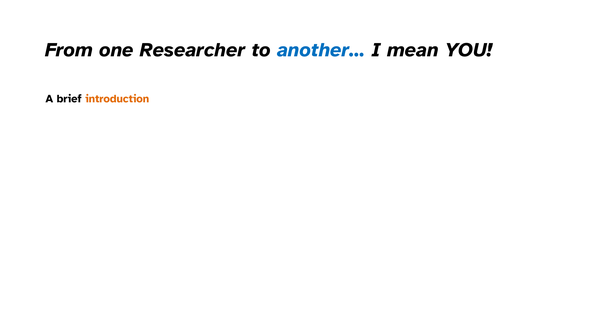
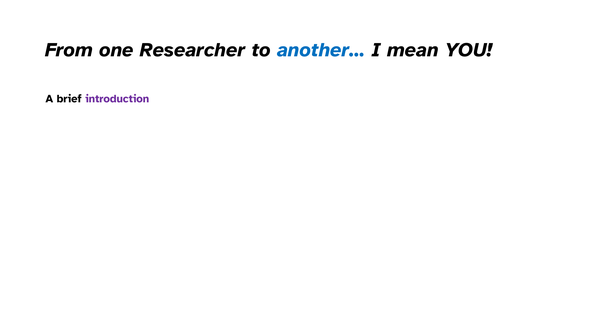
introduction colour: orange -> purple
